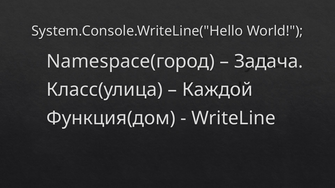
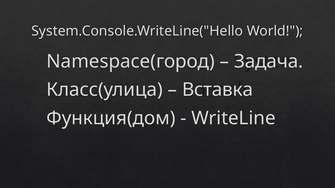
Каждой: Каждой -> Вставка
